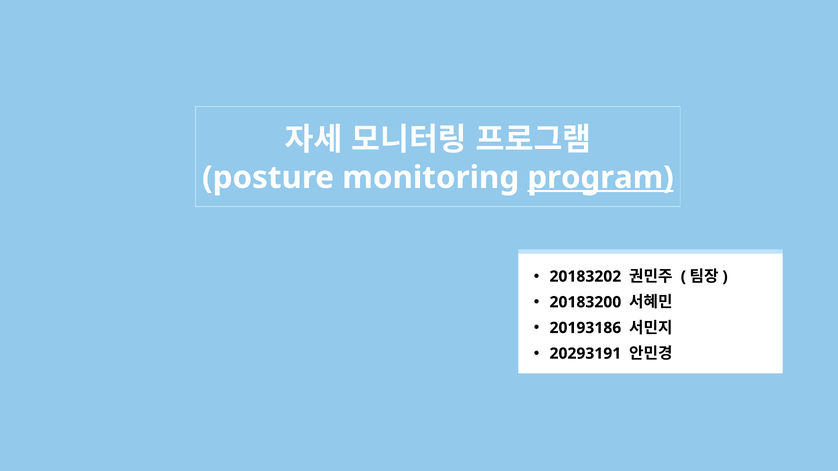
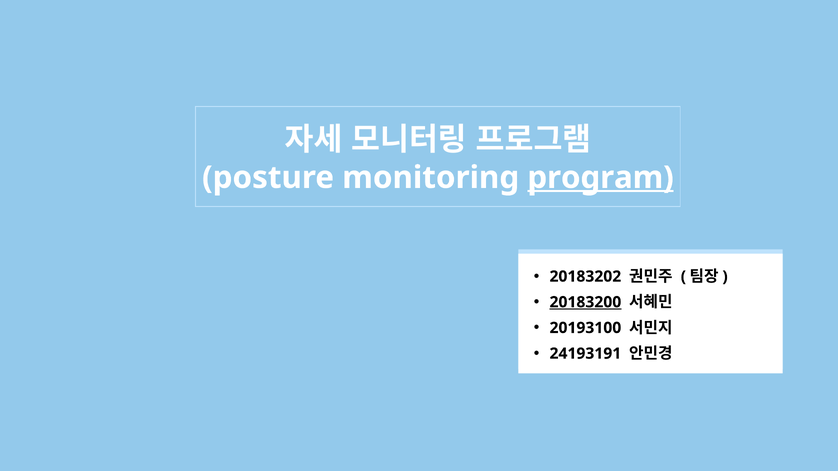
20183200 underline: none -> present
20193186: 20193186 -> 20193100
20293191: 20293191 -> 24193191
